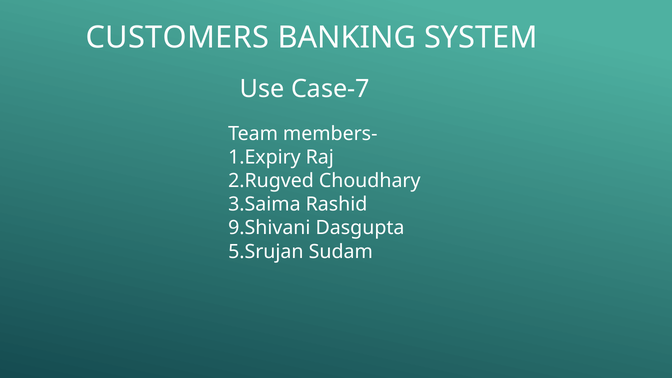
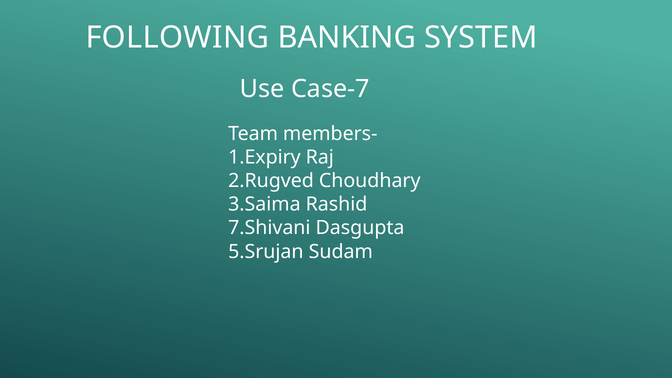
CUSTOMERS: CUSTOMERS -> FOLLOWING
9.Shivani: 9.Shivani -> 7.Shivani
